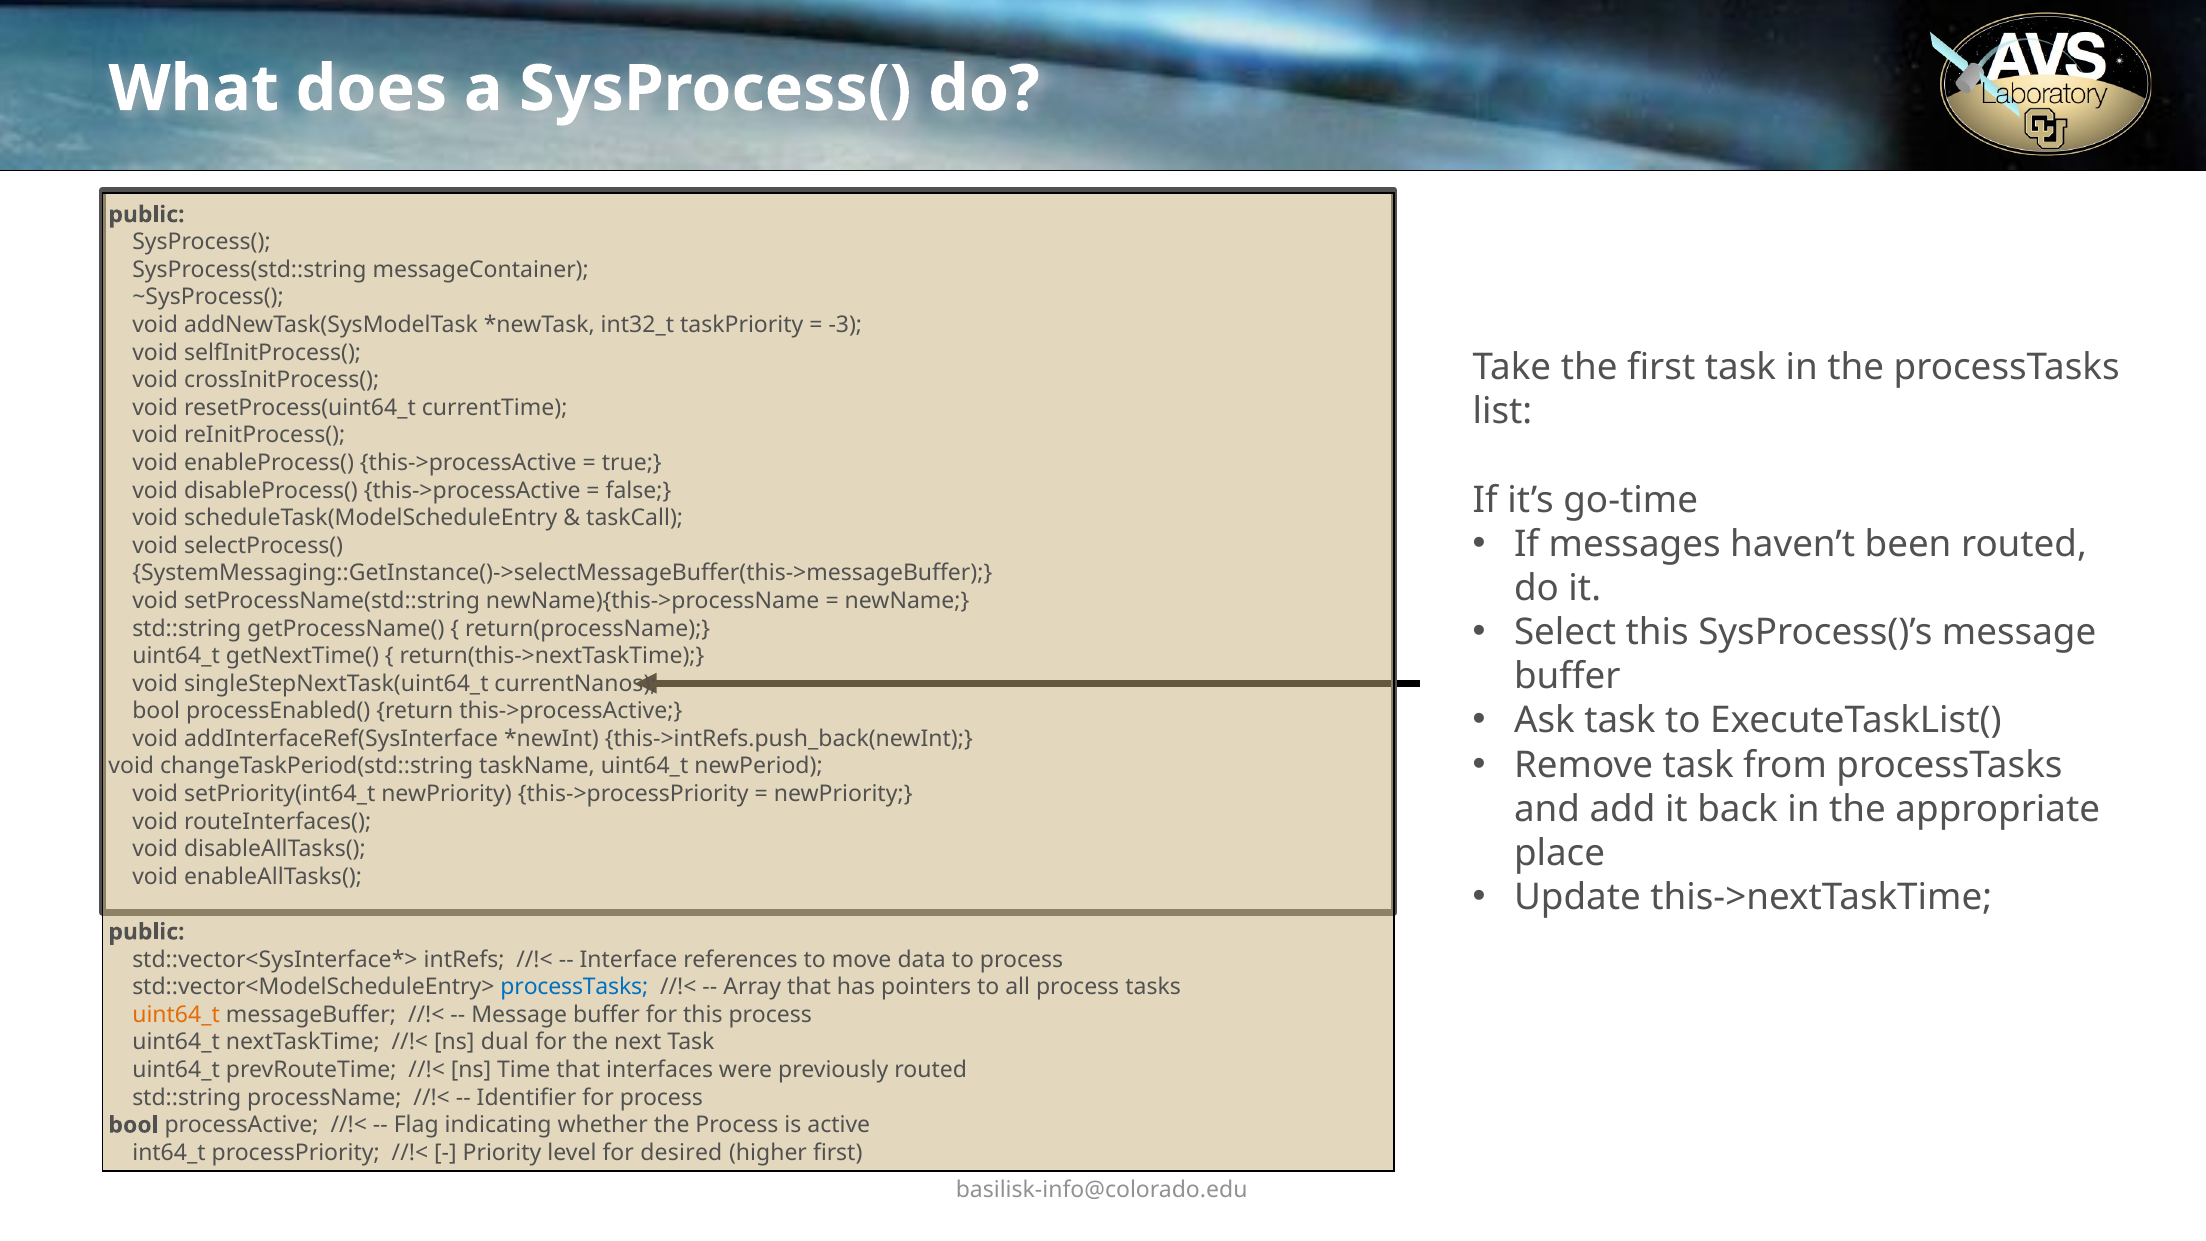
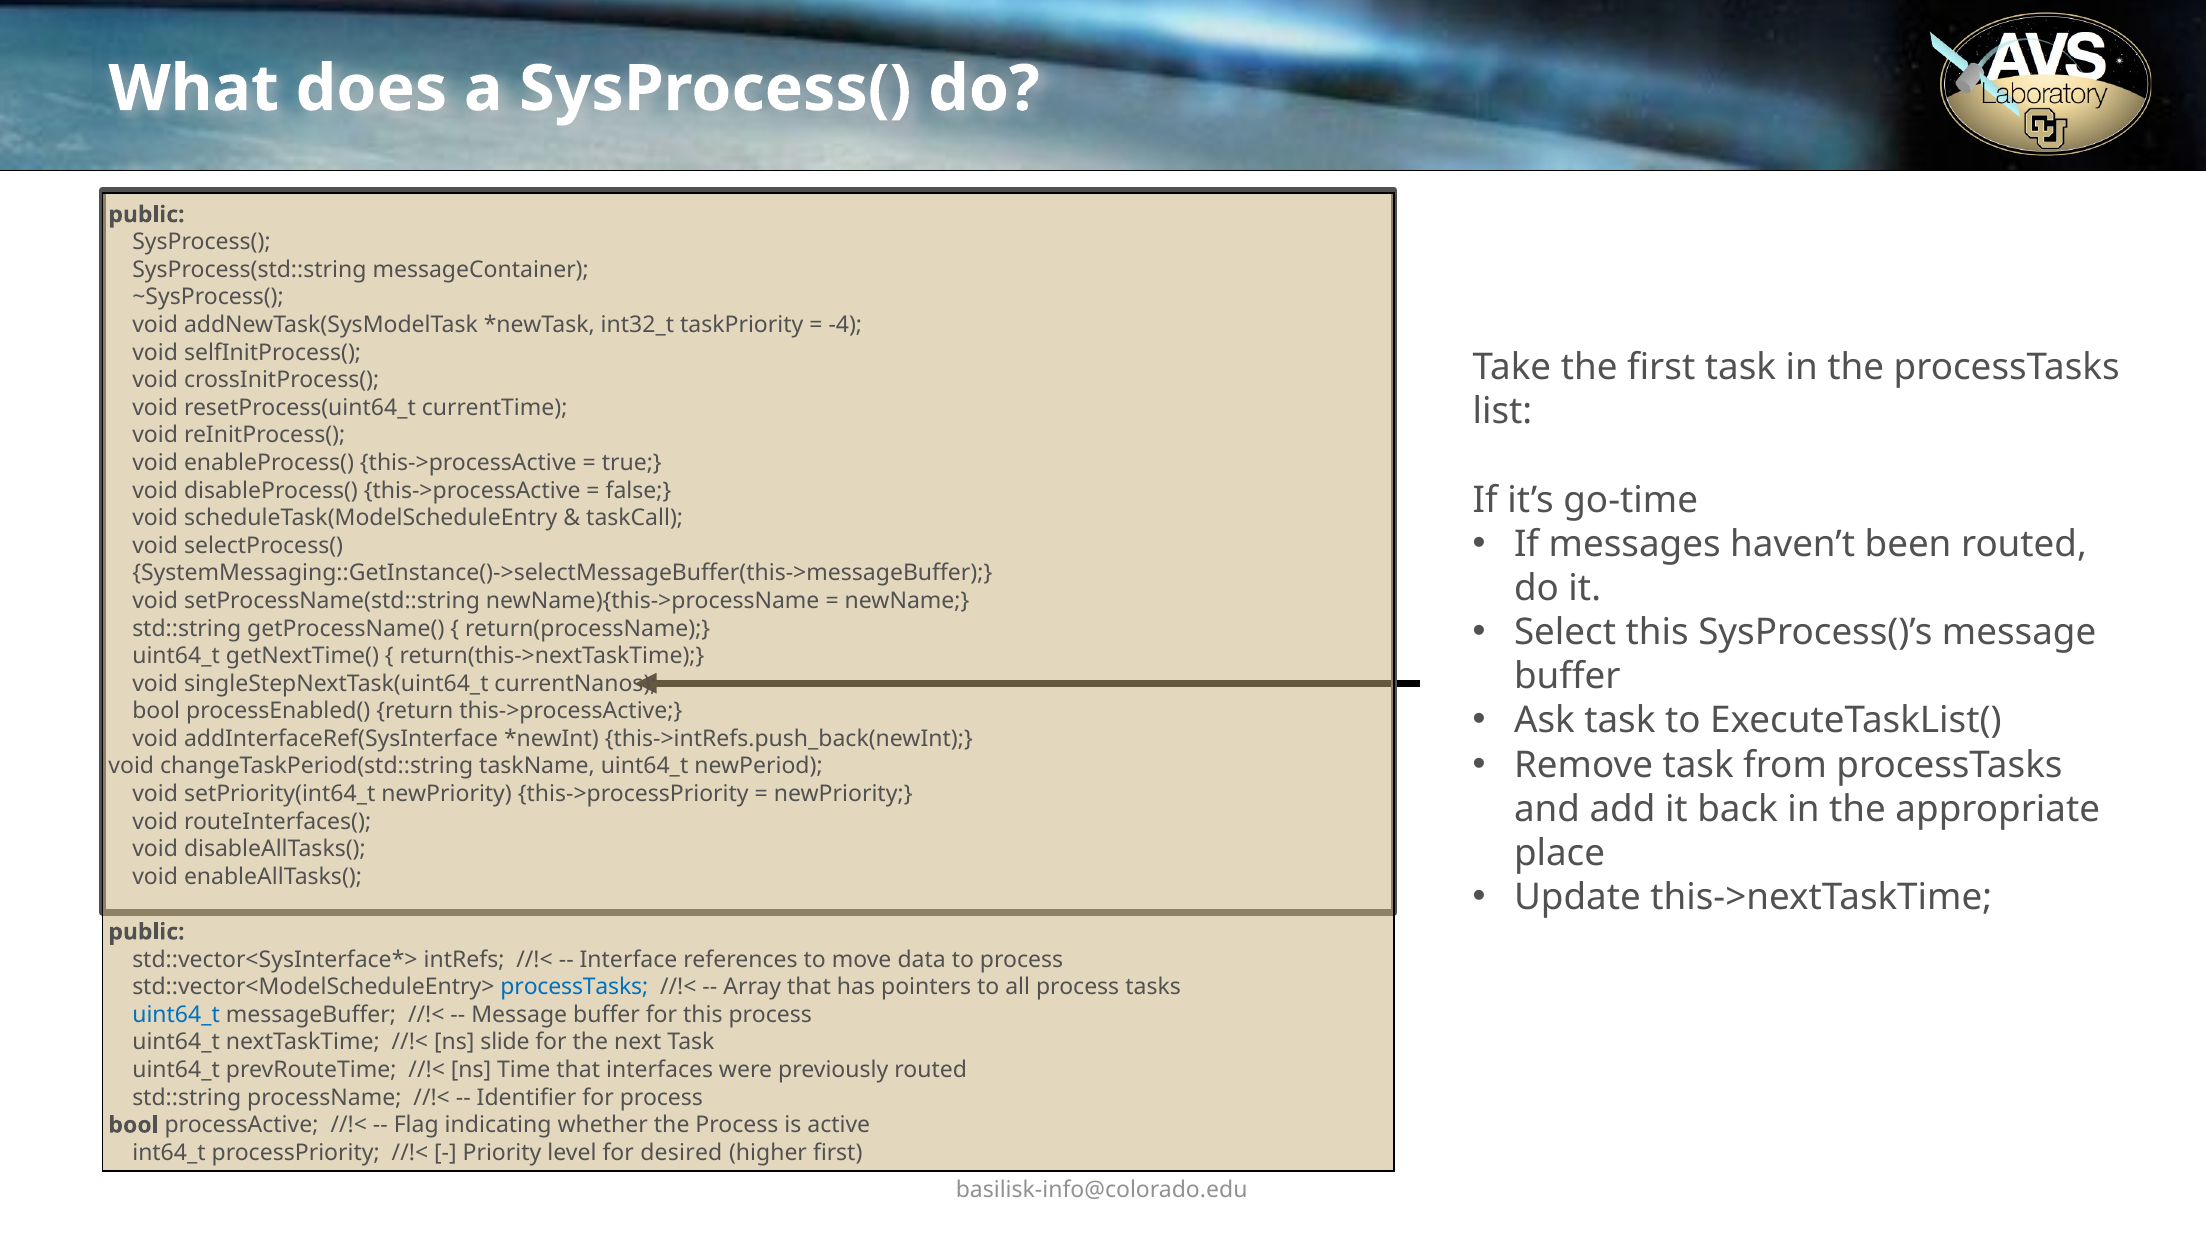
-3: -3 -> -4
uint64_t at (176, 1015) colour: orange -> blue
dual: dual -> slide
